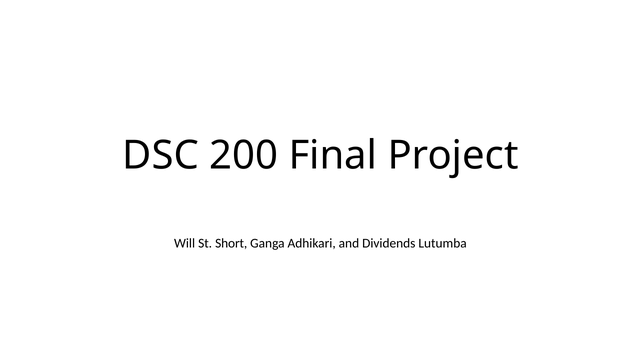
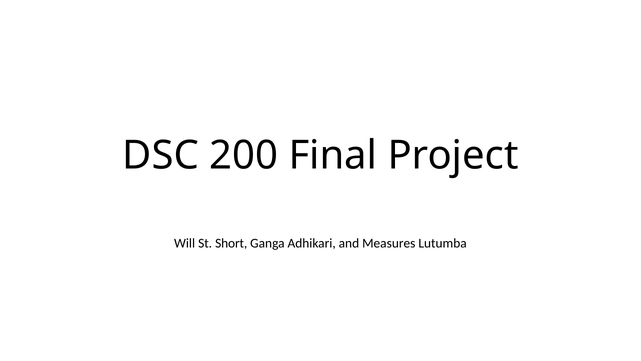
Dividends: Dividends -> Measures
